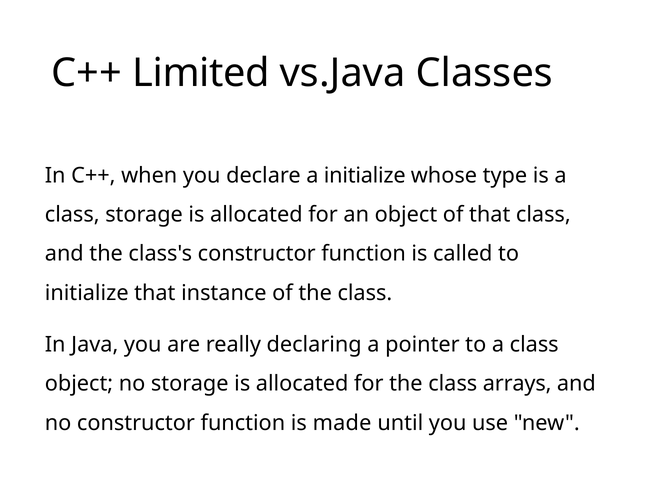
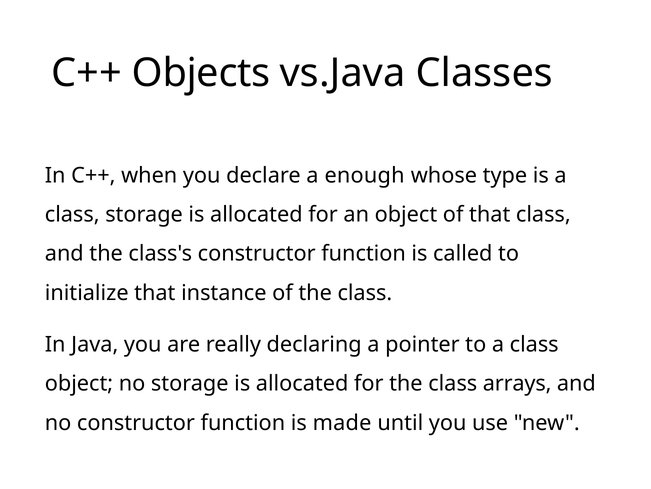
Limited: Limited -> Objects
a initialize: initialize -> enough
